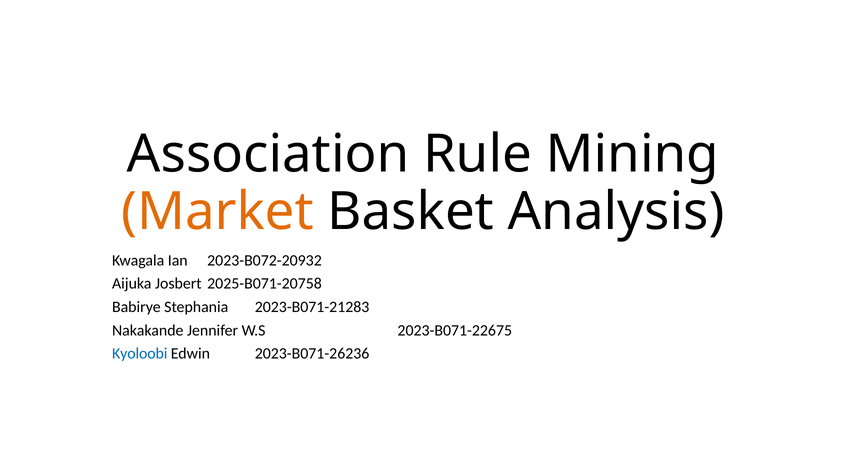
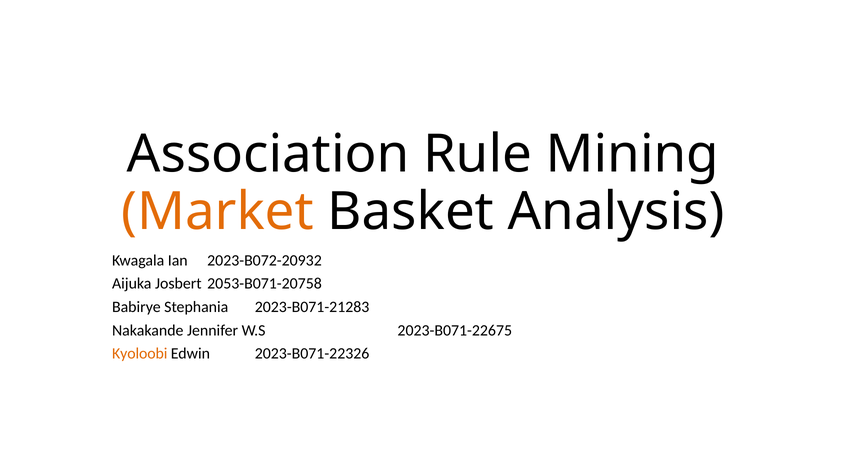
2025-B071-20758: 2025-B071-20758 -> 2053-B071-20758
Kyoloobi colour: blue -> orange
2023-B071-26236: 2023-B071-26236 -> 2023-B071-22326
